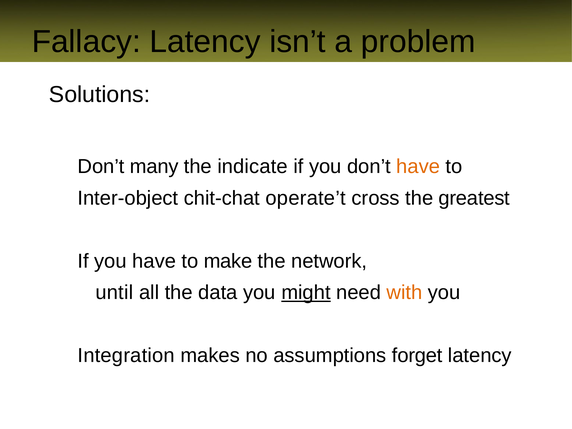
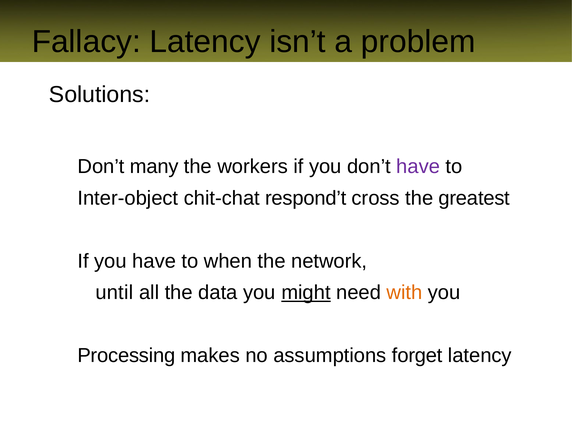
indicate: indicate -> workers
have at (418, 167) colour: orange -> purple
operate’t: operate’t -> respond’t
make: make -> when
Integration: Integration -> Processing
